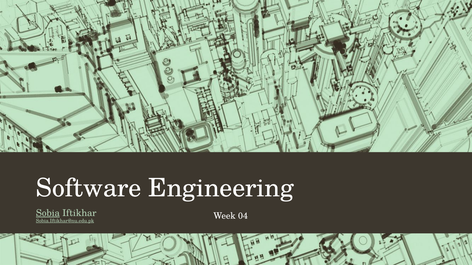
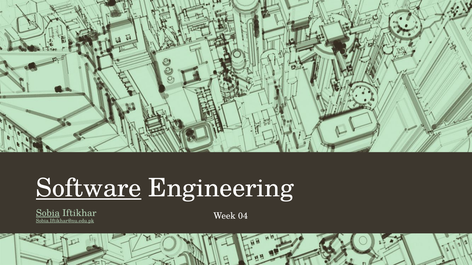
Software underline: none -> present
